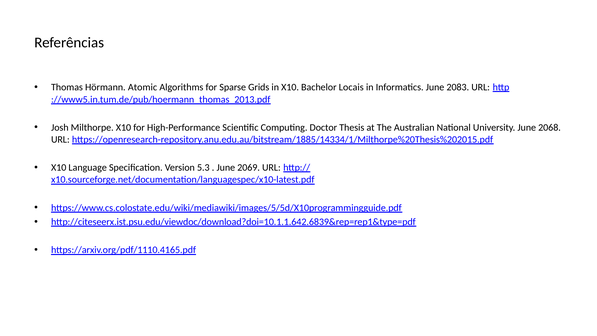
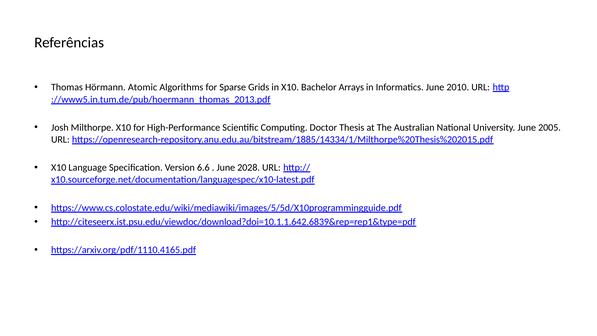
Locais: Locais -> Arrays
2083: 2083 -> 2010
2068: 2068 -> 2005
5.3: 5.3 -> 6.6
2069: 2069 -> 2028
